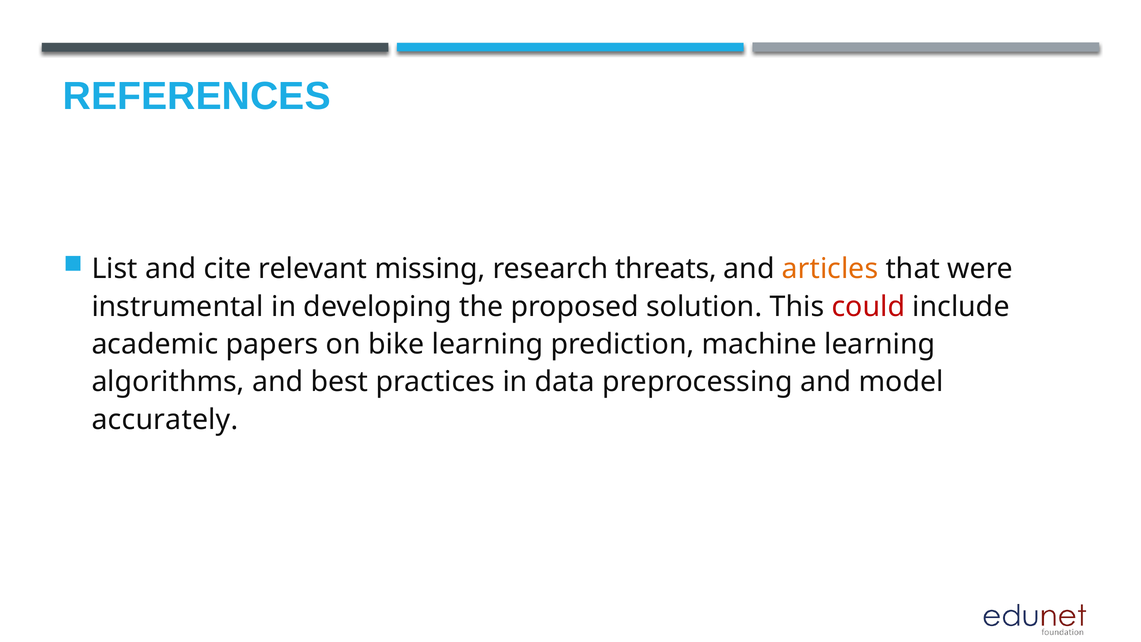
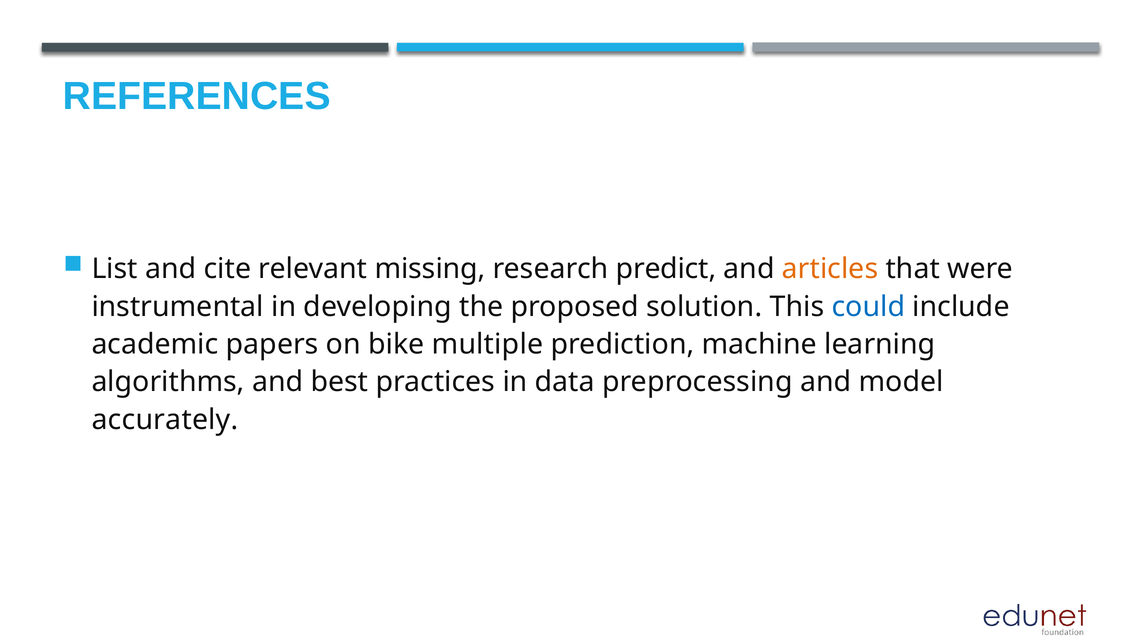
threats: threats -> predict
could colour: red -> blue
bike learning: learning -> multiple
